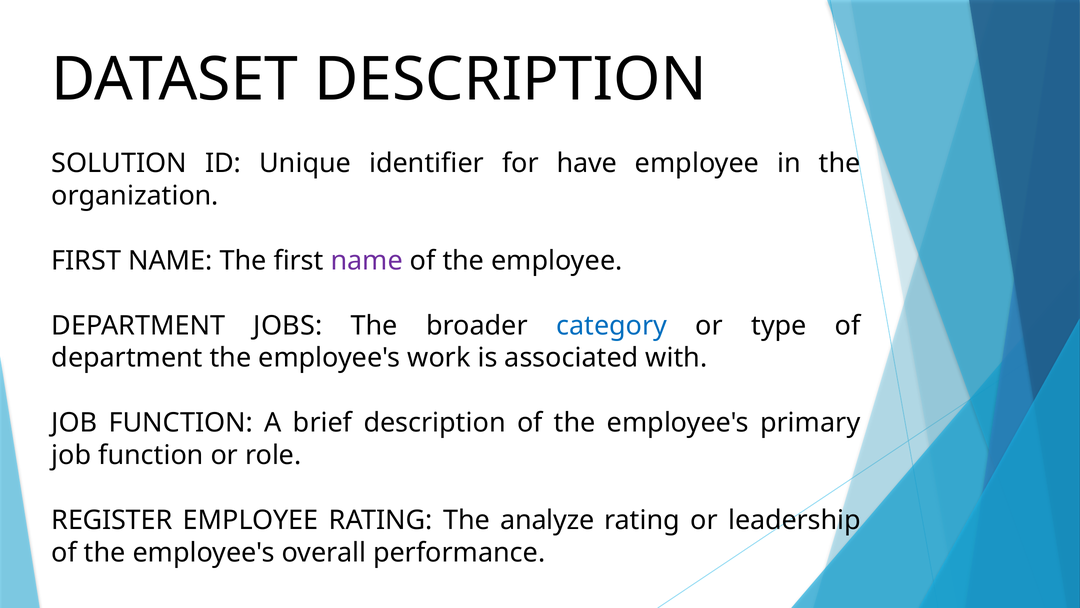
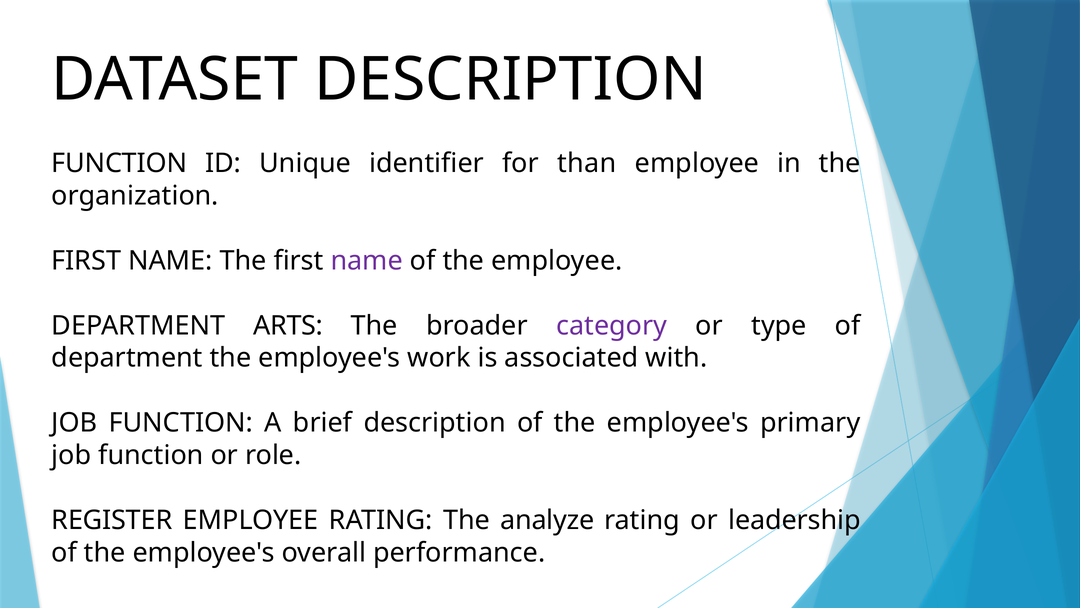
SOLUTION at (119, 163): SOLUTION -> FUNCTION
have: have -> than
JOBS: JOBS -> ARTS
category colour: blue -> purple
